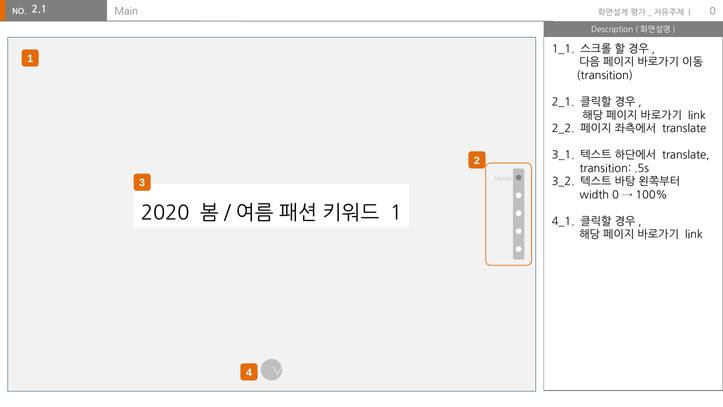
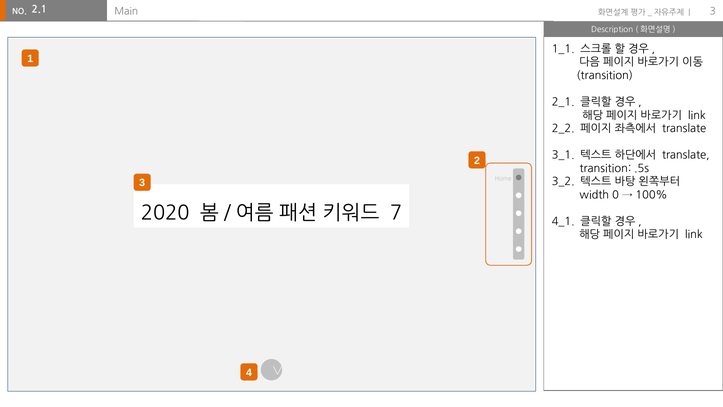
0 at (713, 12): 0 -> 3
1 at (396, 213): 1 -> 7
